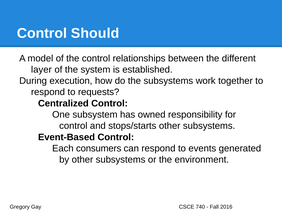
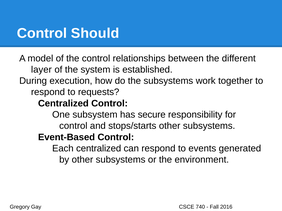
owned: owned -> secure
Each consumers: consumers -> centralized
